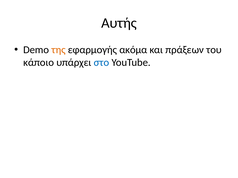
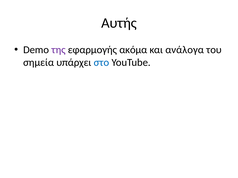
της colour: orange -> purple
πράξεων: πράξεων -> ανάλογα
κάποιο: κάποιο -> σημεία
